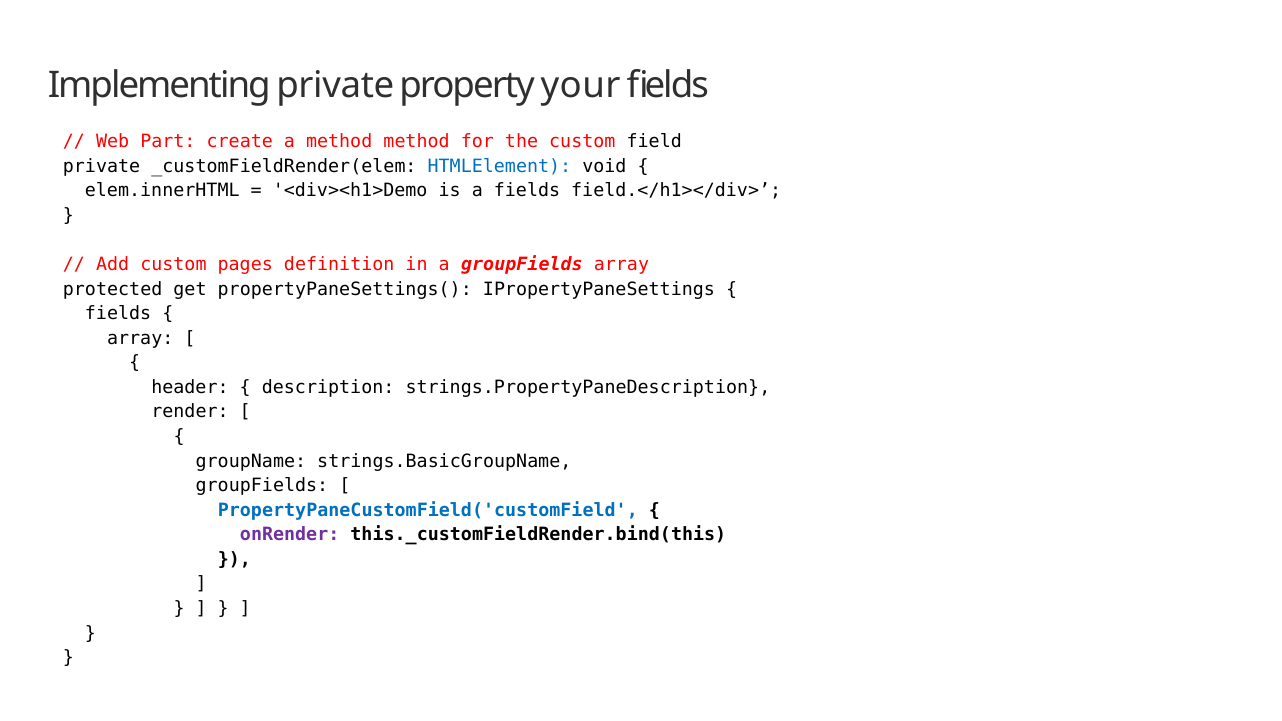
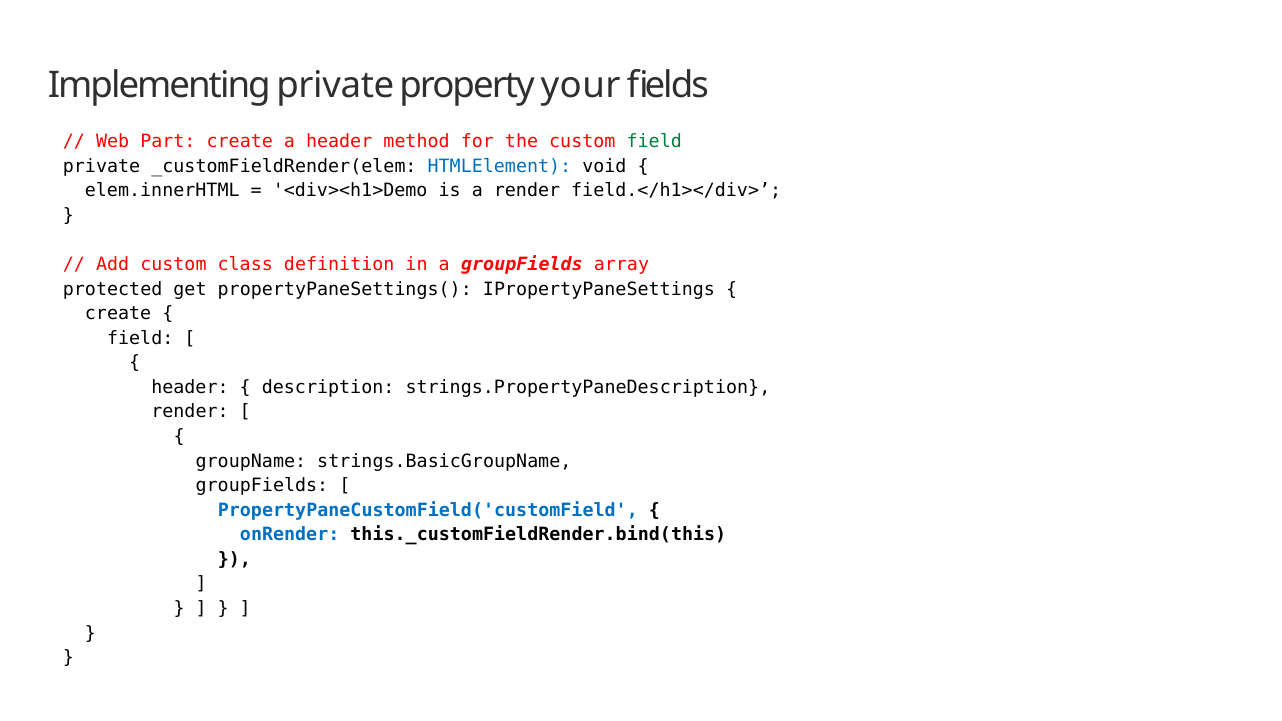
a method: method -> header
field at (654, 142) colour: black -> green
a fields: fields -> render
pages: pages -> class
fields at (118, 314): fields -> create
array at (140, 338): array -> field
onRender colour: purple -> blue
